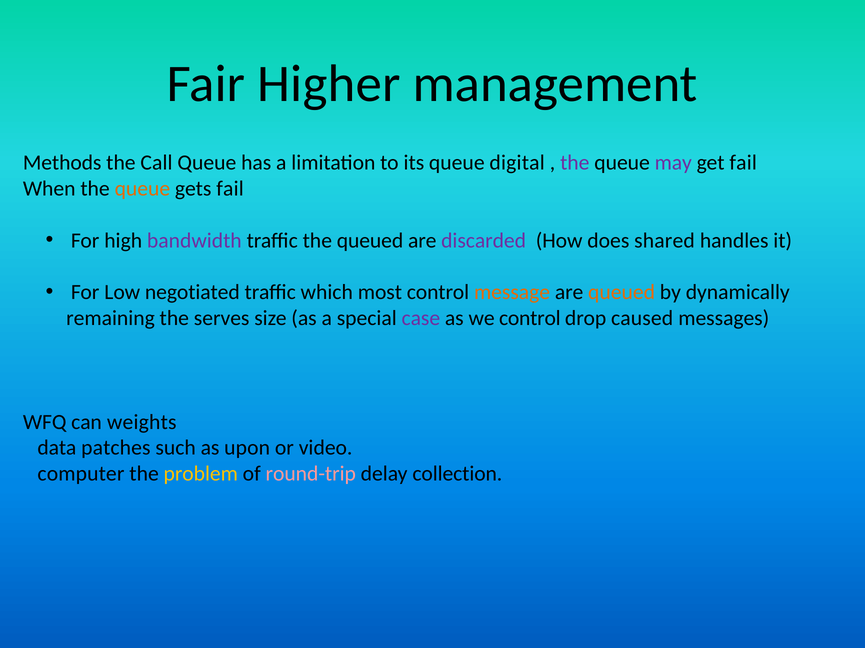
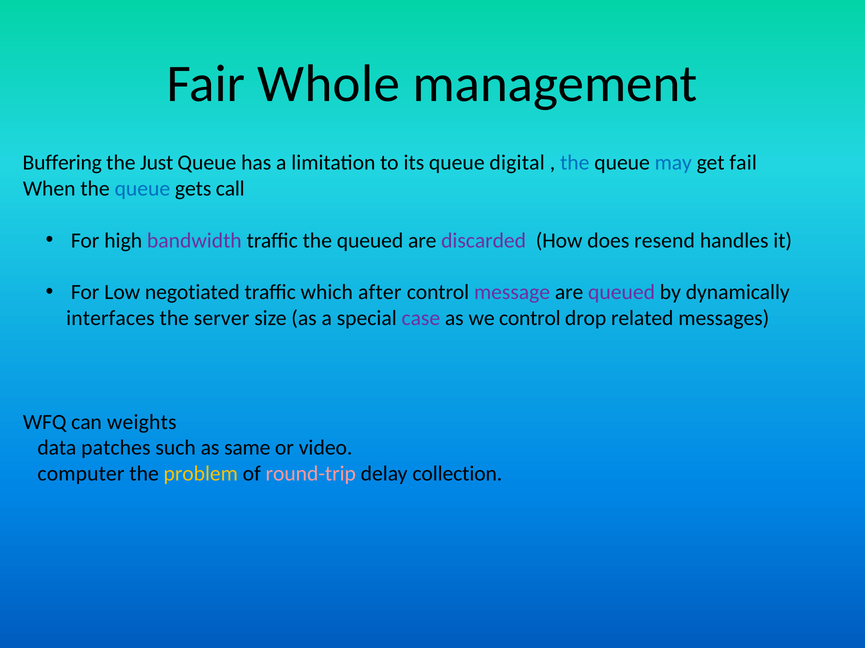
Higher: Higher -> Whole
Methods: Methods -> Buffering
Call: Call -> Just
the at (575, 163) colour: purple -> blue
may colour: purple -> blue
queue at (142, 189) colour: orange -> blue
gets fail: fail -> call
shared: shared -> resend
most: most -> after
message colour: orange -> purple
queued at (622, 293) colour: orange -> purple
remaining: remaining -> interfaces
serves: serves -> server
caused: caused -> related
upon: upon -> same
